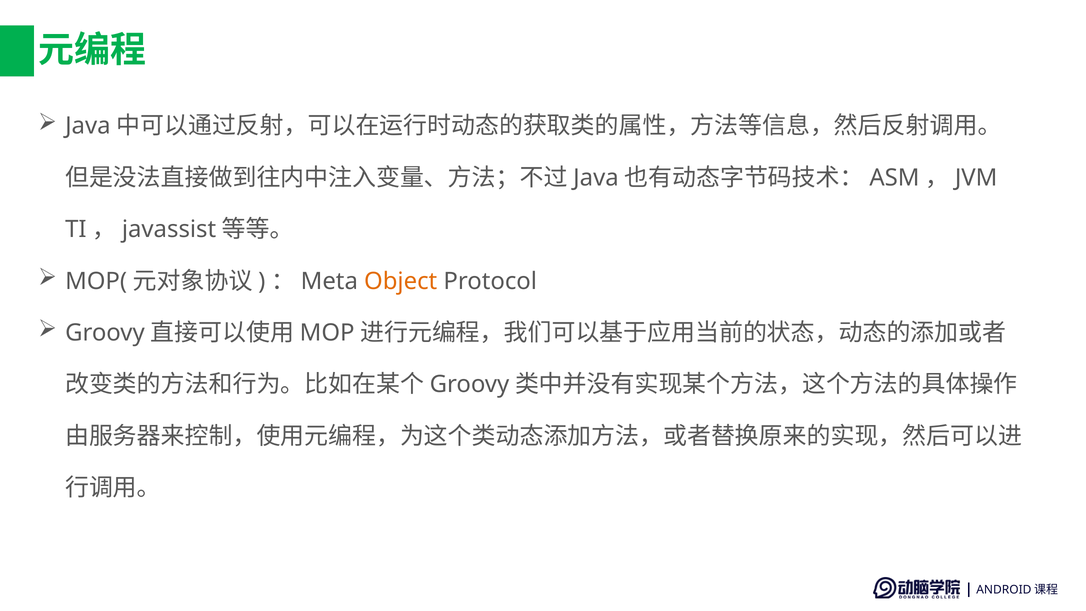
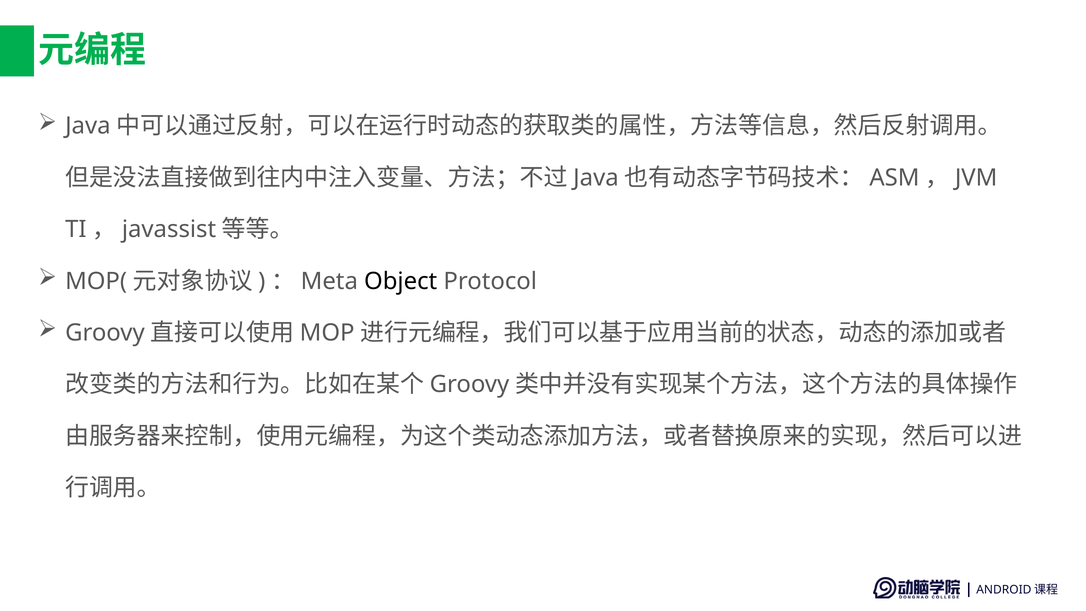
Object colour: orange -> black
